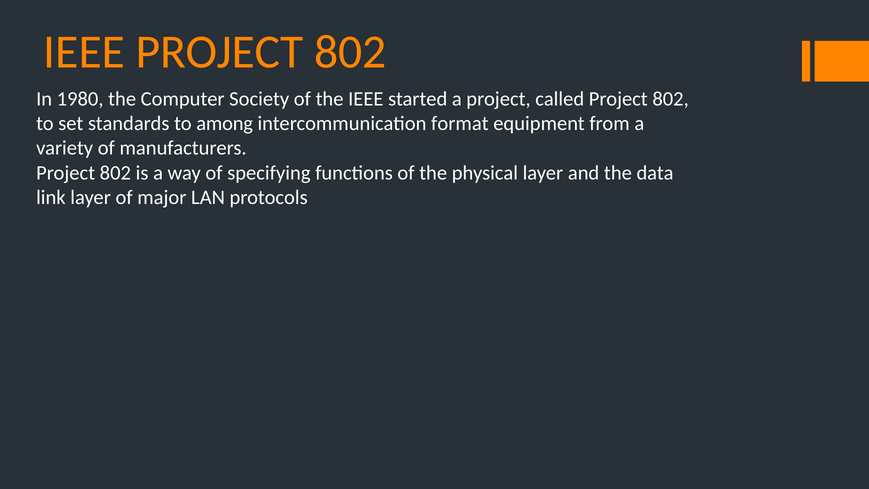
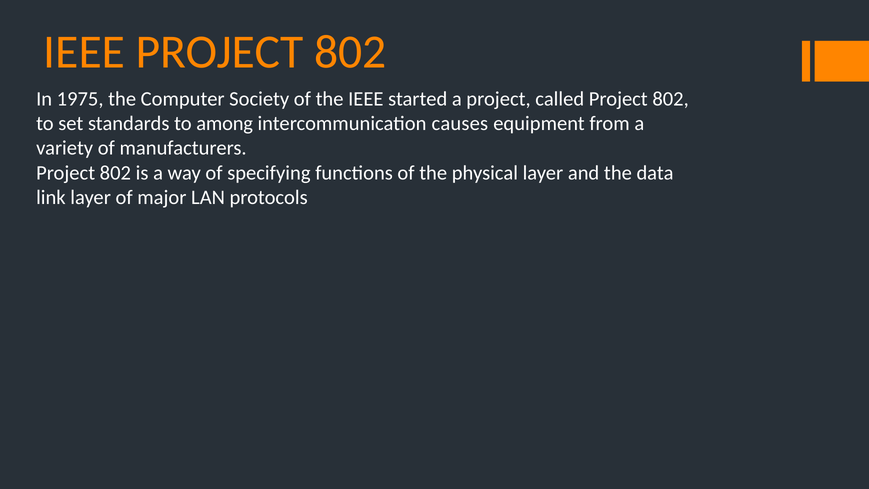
1980: 1980 -> 1975
format: format -> causes
